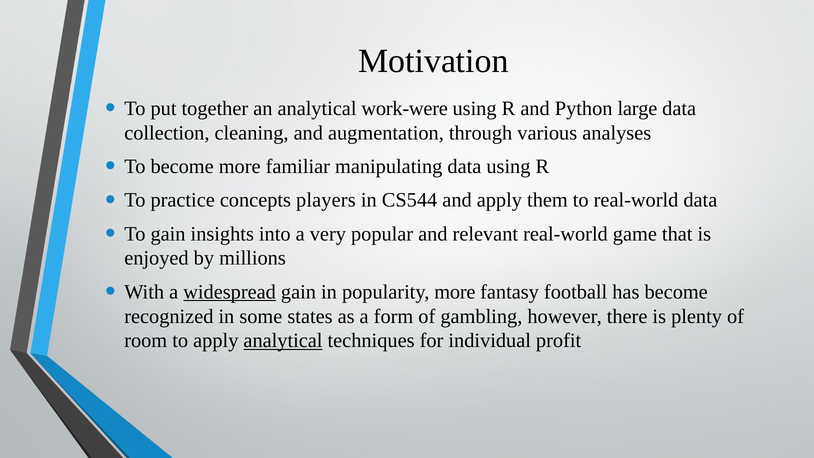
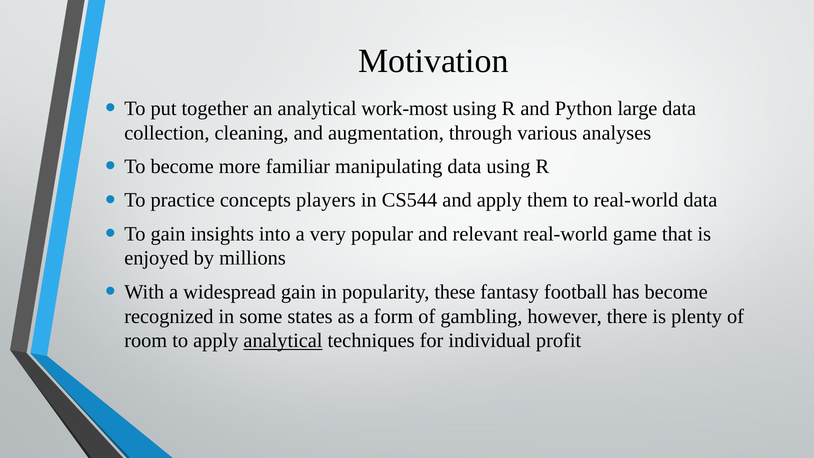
work-were: work-were -> work-most
widespread underline: present -> none
popularity more: more -> these
